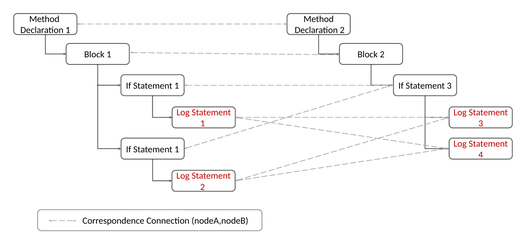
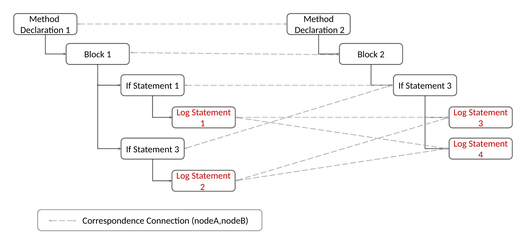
1 at (177, 150): 1 -> 3
